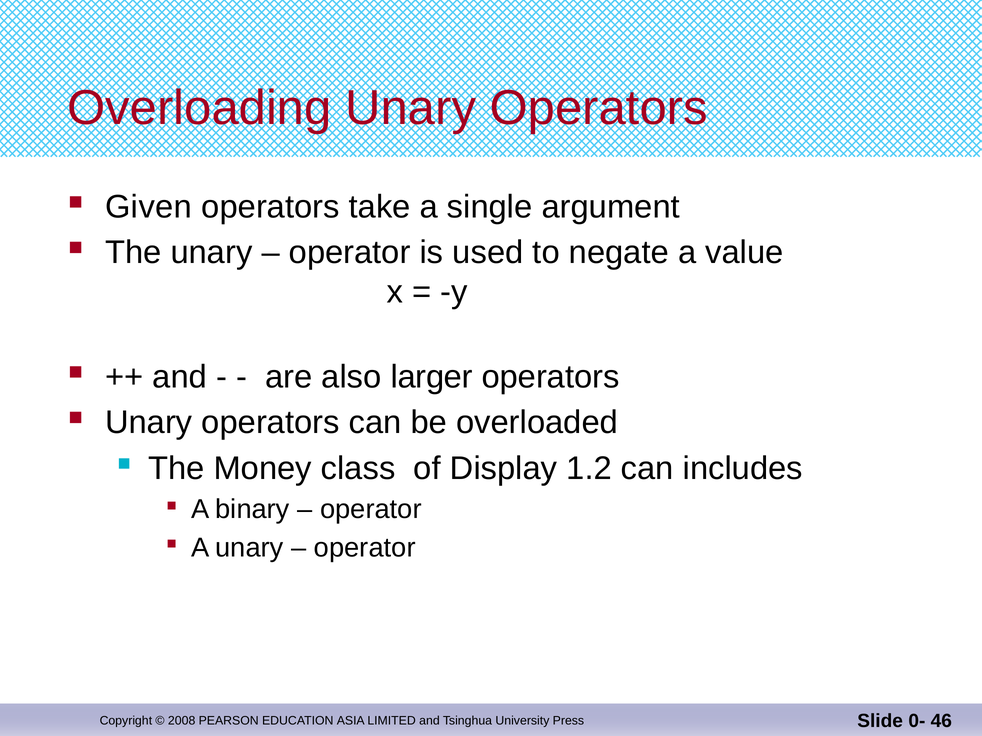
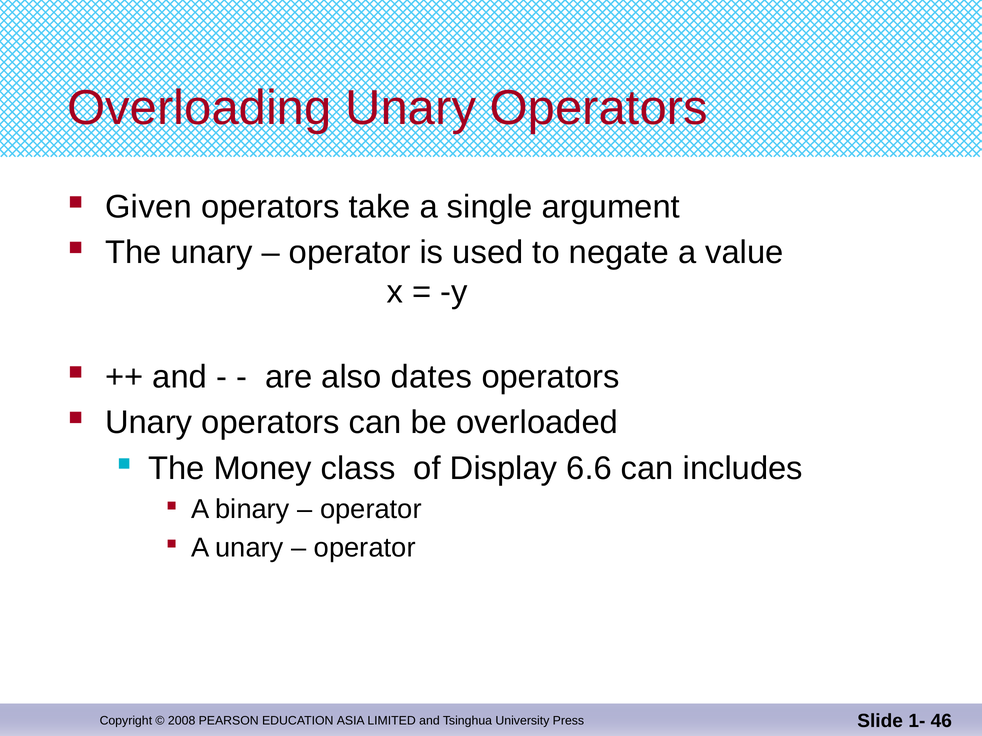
larger: larger -> dates
1.2: 1.2 -> 6.6
0-: 0- -> 1-
